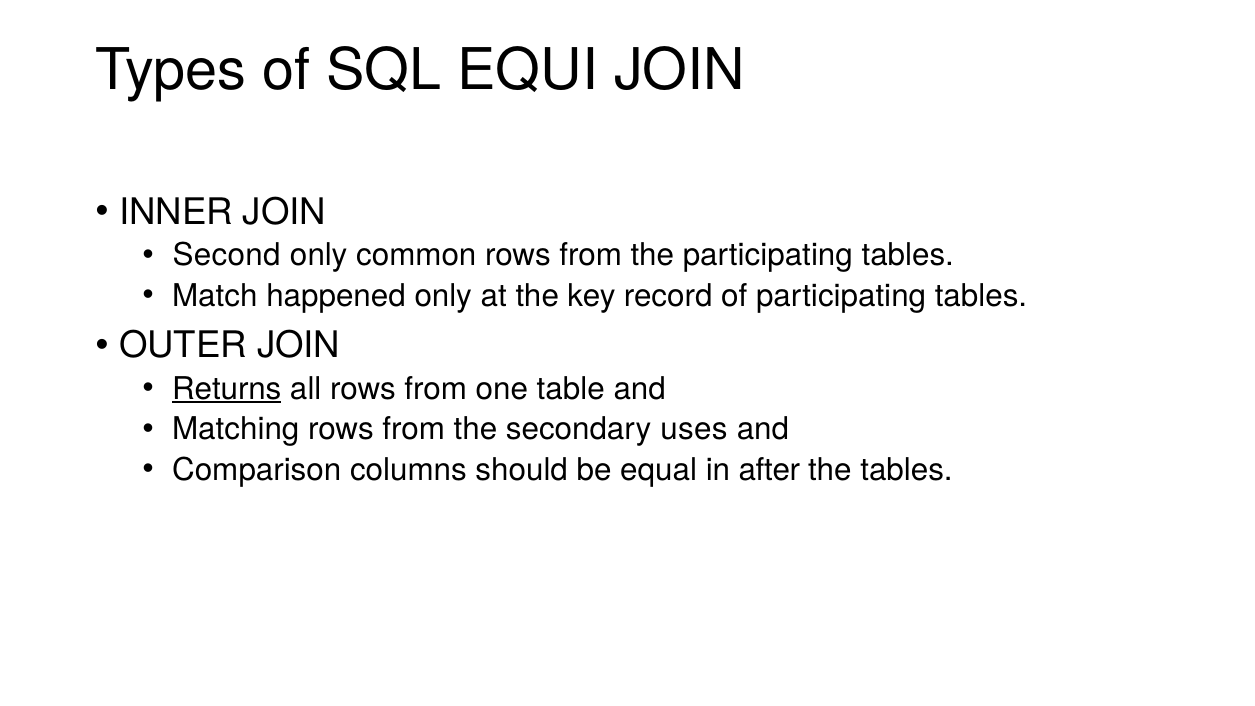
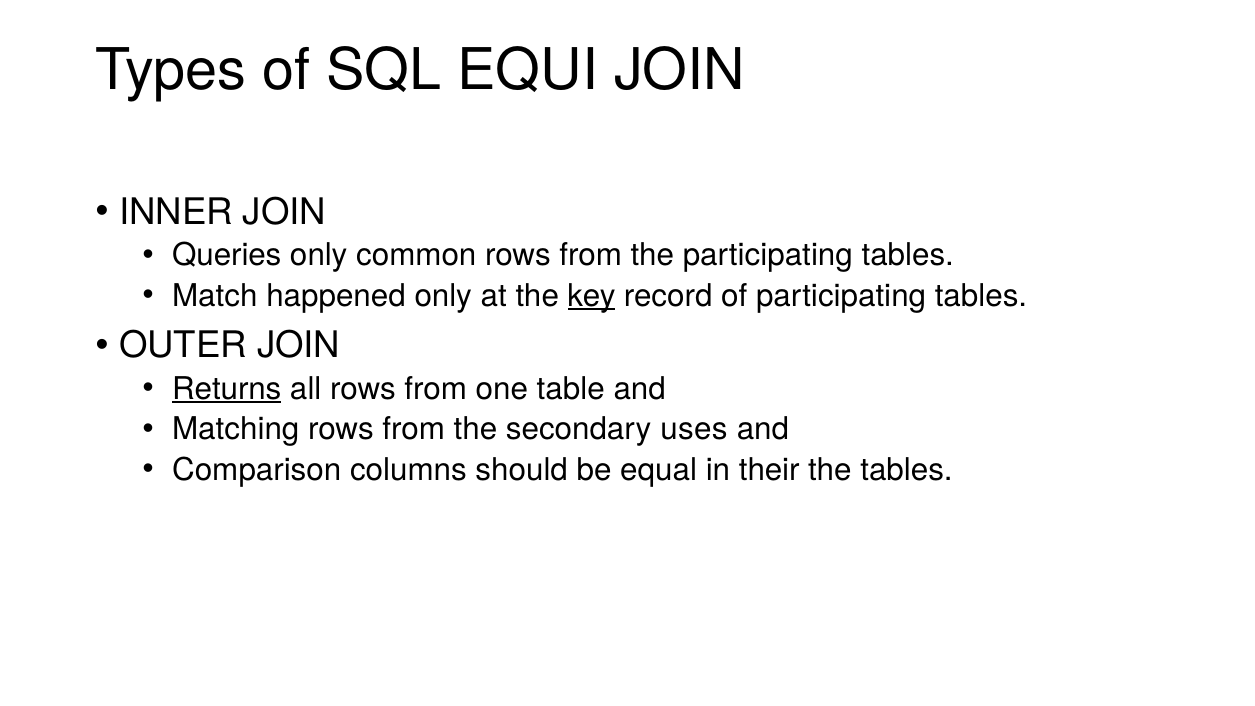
Second: Second -> Queries
key underline: none -> present
after: after -> their
